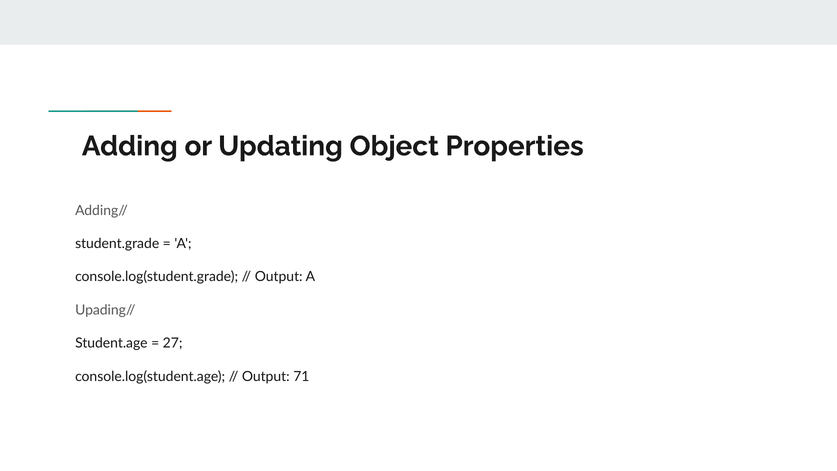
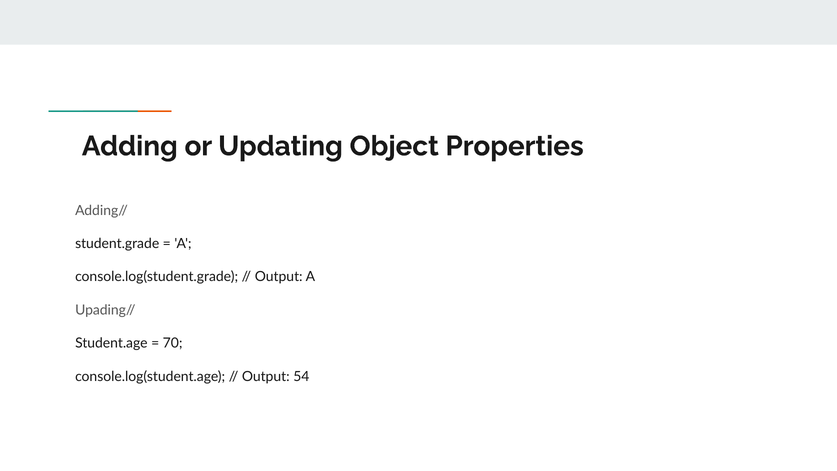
27: 27 -> 70
71: 71 -> 54
